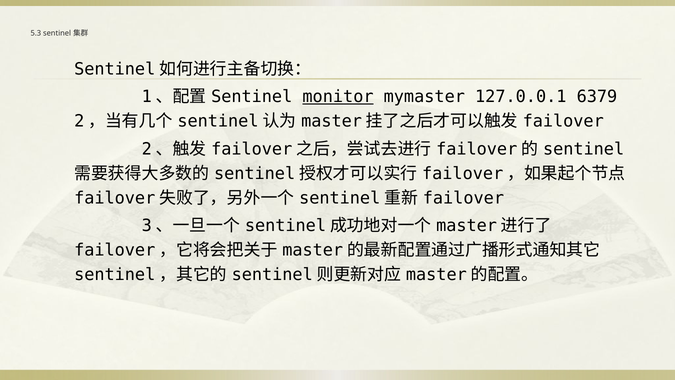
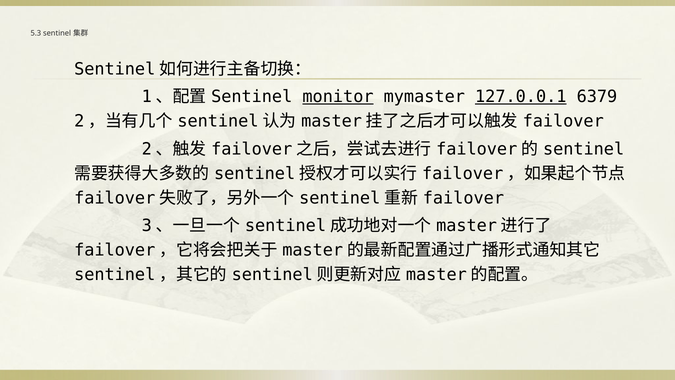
127.0.0.1 underline: none -> present
